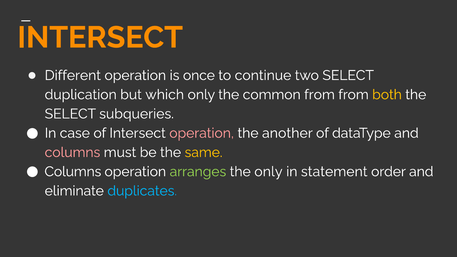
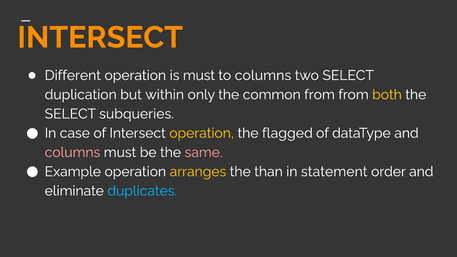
is once: once -> must
to continue: continue -> columns
which: which -> within
operation at (202, 133) colour: pink -> yellow
another: another -> flagged
same colour: yellow -> pink
Columns at (73, 172): Columns -> Example
arranges colour: light green -> yellow
the only: only -> than
